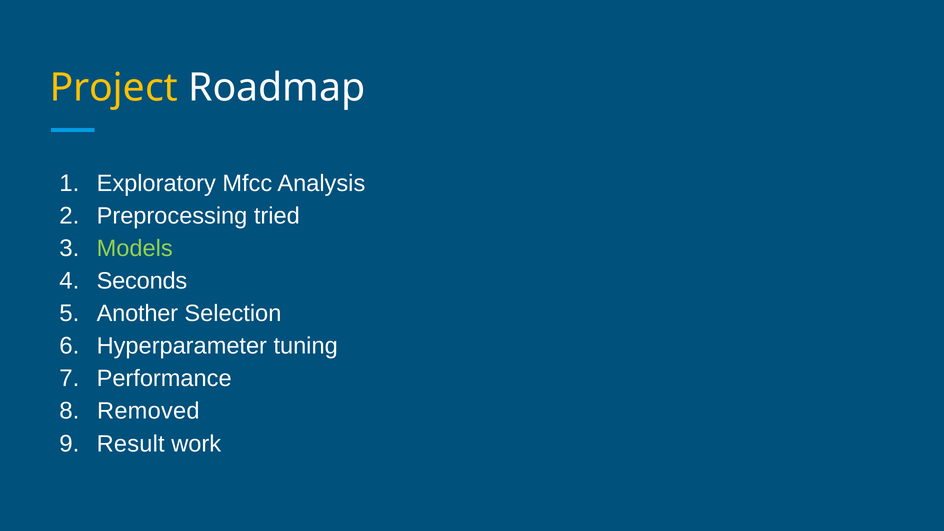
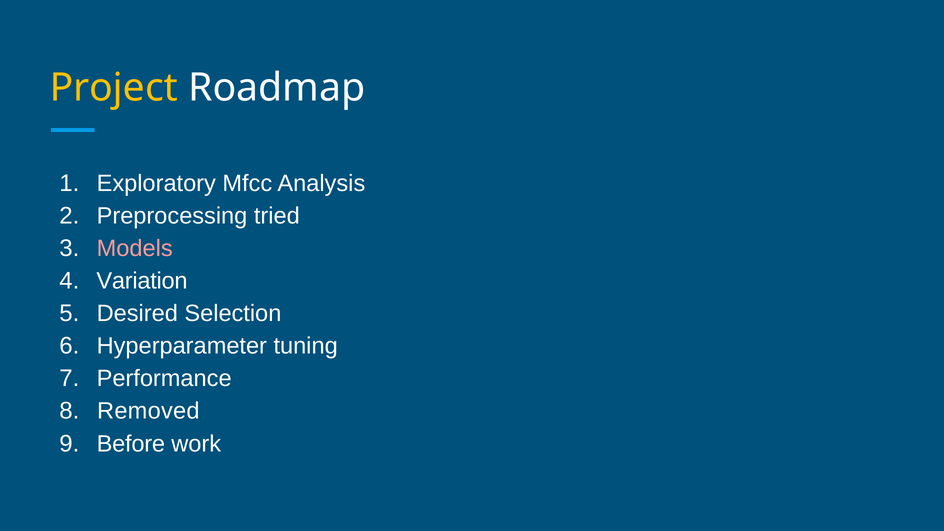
Models colour: light green -> pink
Seconds: Seconds -> Variation
Another: Another -> Desired
Result: Result -> Before
